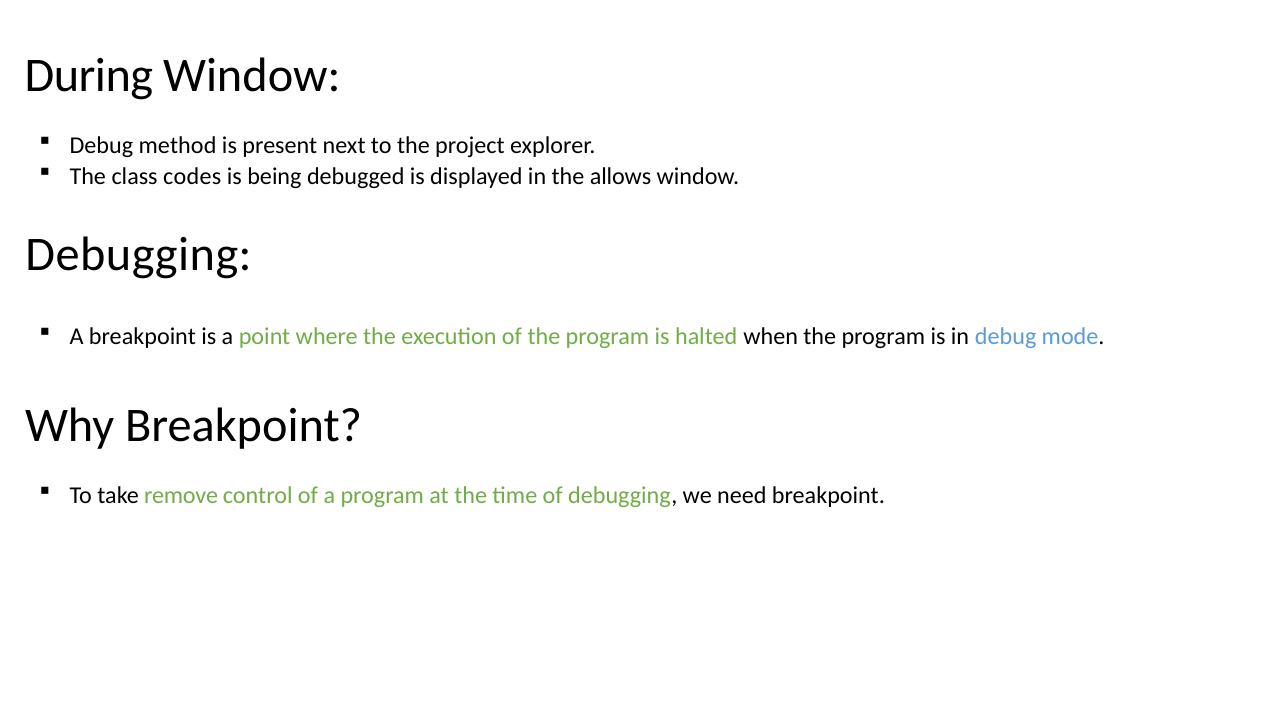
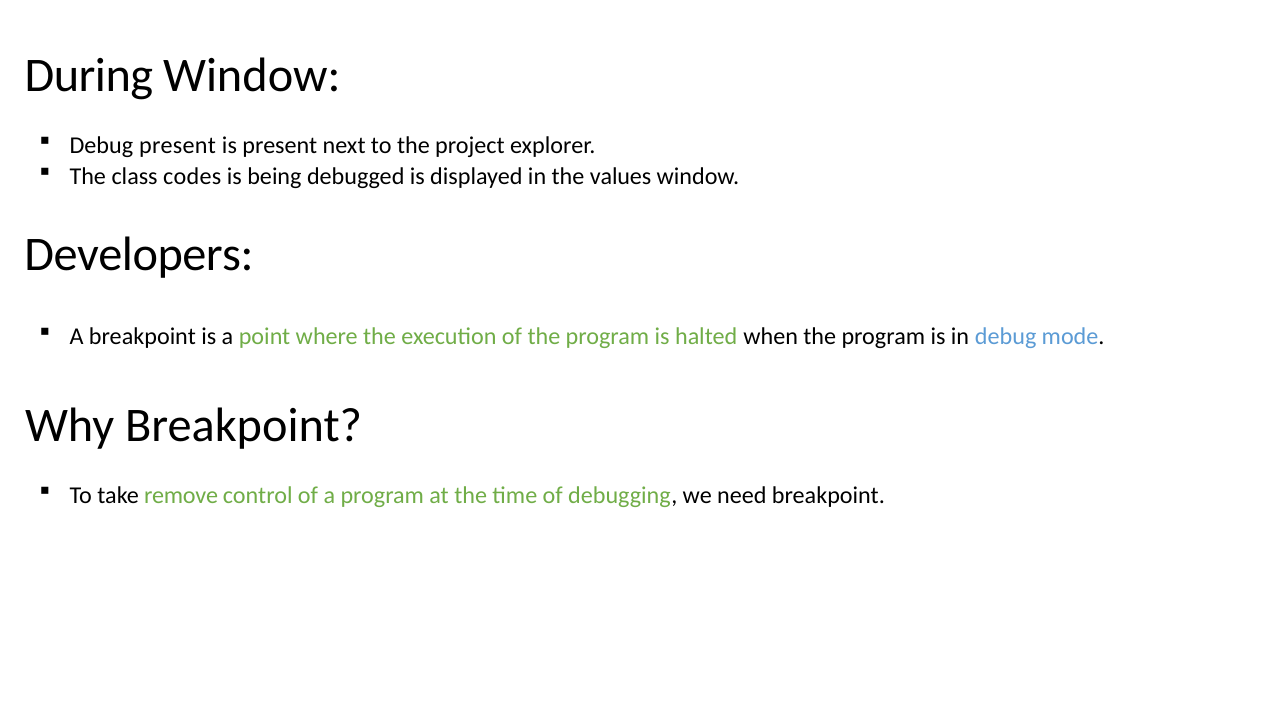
Debug method: method -> present
allows: allows -> values
Debugging at (138, 255): Debugging -> Developers
